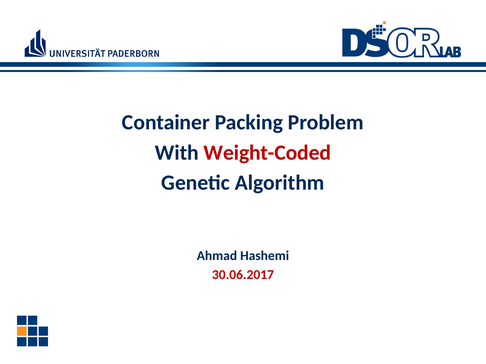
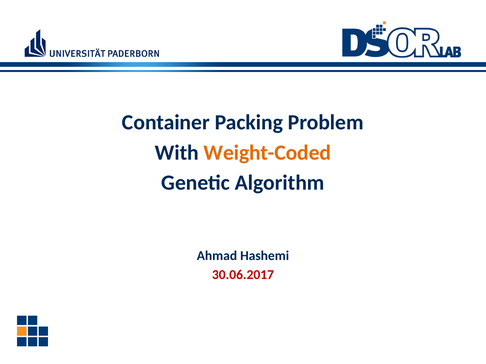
Weight-Coded colour: red -> orange
